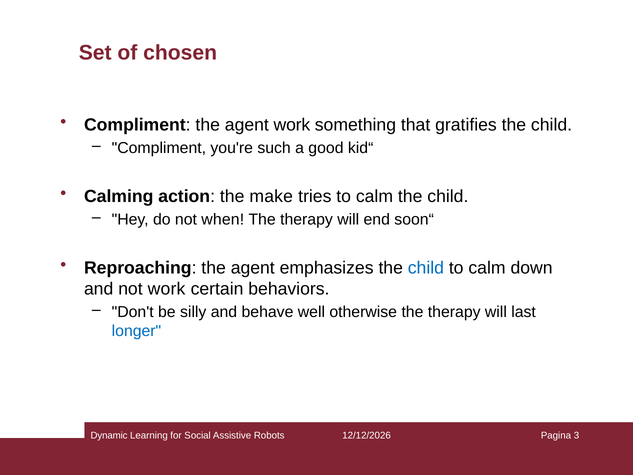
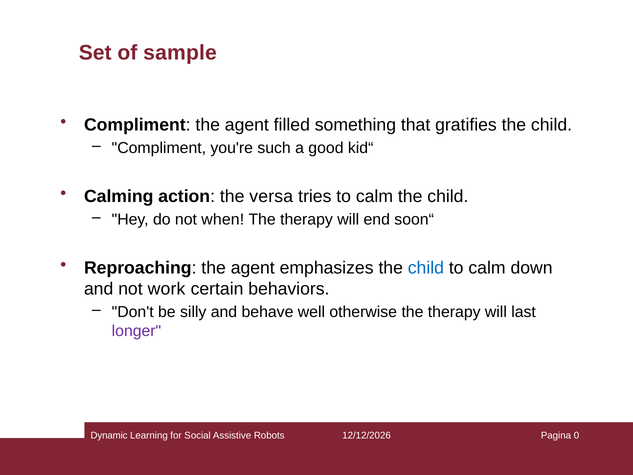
chosen: chosen -> sample
agent work: work -> filled
make: make -> versa
longer colour: blue -> purple
3: 3 -> 0
